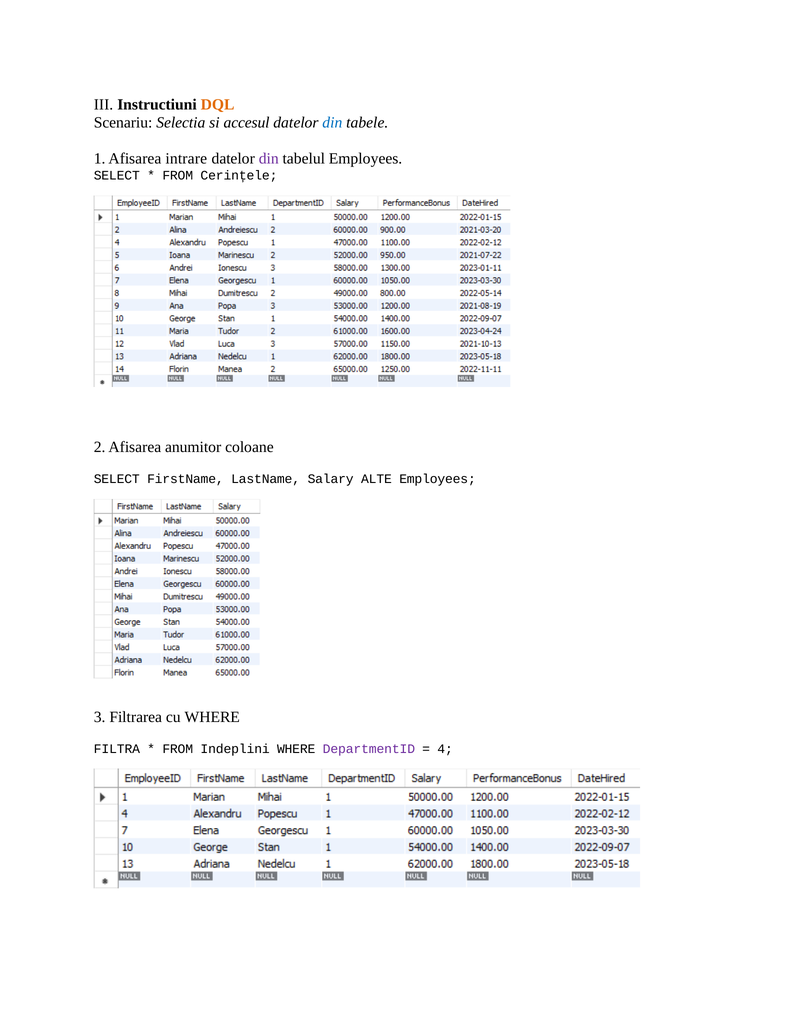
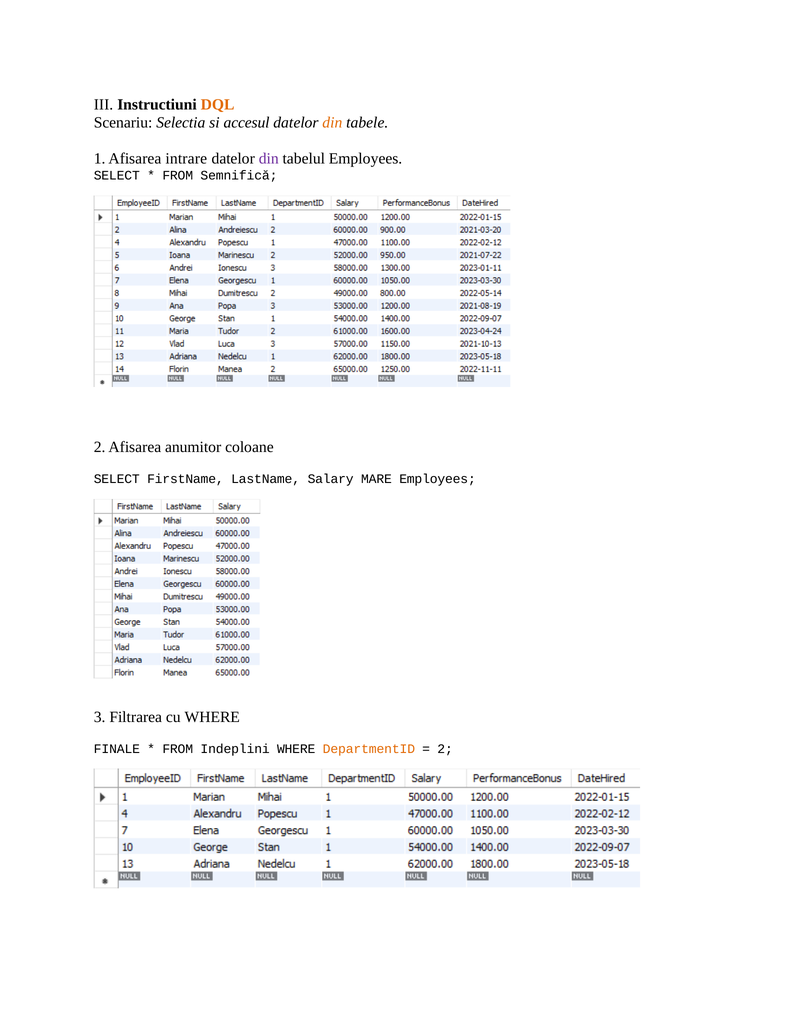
din at (332, 123) colour: blue -> orange
Cerințele: Cerințele -> Semnifică
ALTE: ALTE -> MARE
FILTRA: FILTRA -> FINALE
DepartmentID colour: purple -> orange
4 at (445, 748): 4 -> 2
